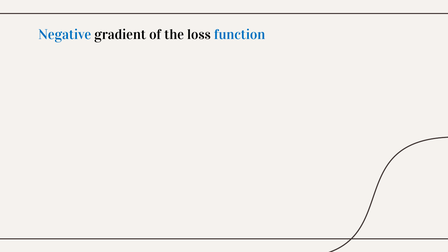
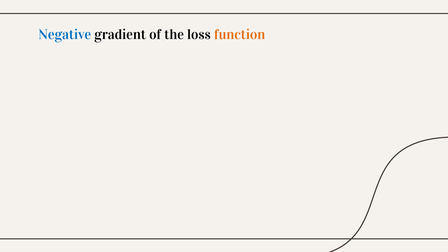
function colour: blue -> orange
